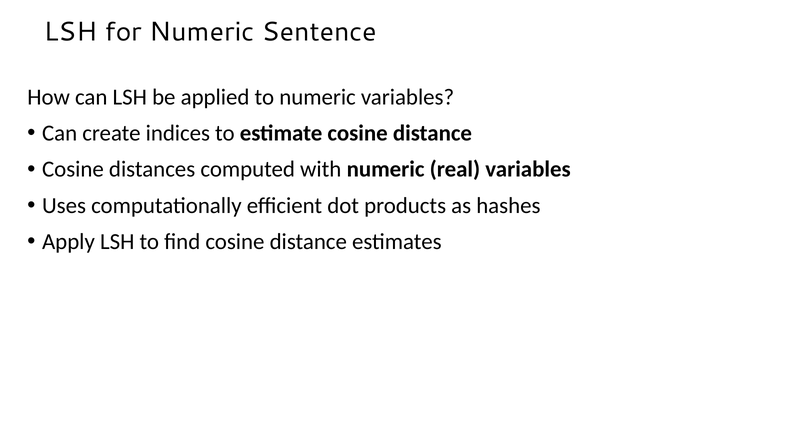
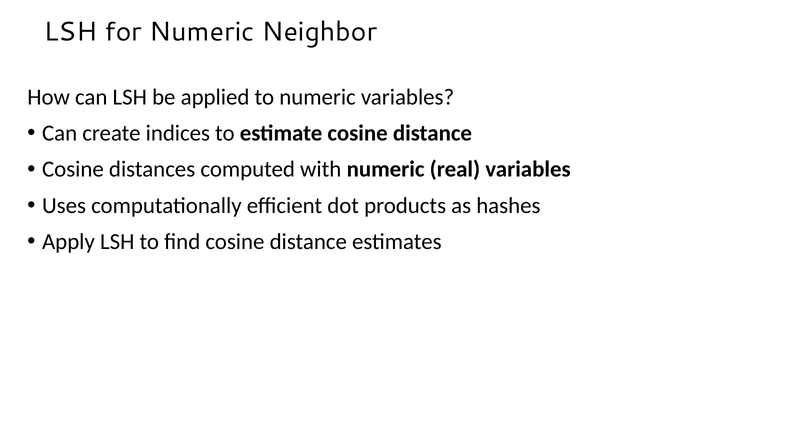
Sentence: Sentence -> Neighbor
